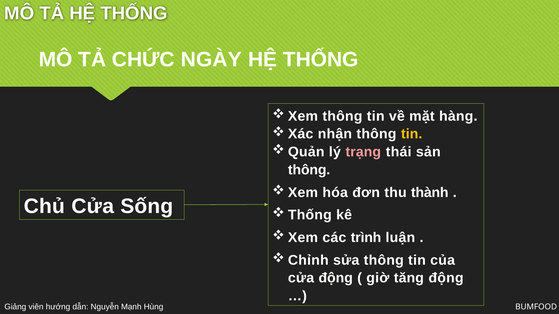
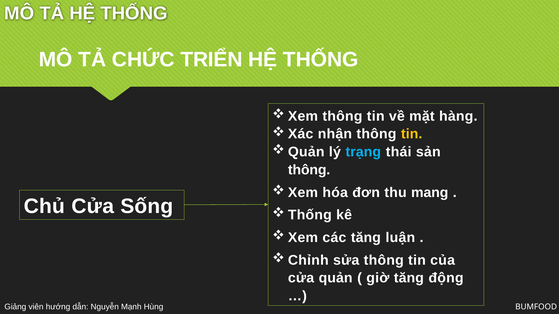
NGÀY: NGÀY -> TRIỂN
trạng colour: pink -> light blue
thành: thành -> mang
các trình: trình -> tăng
cửa động: động -> quản
